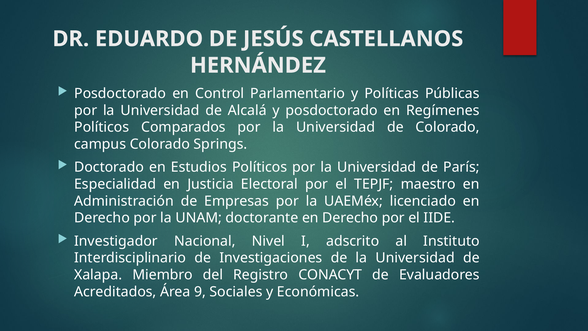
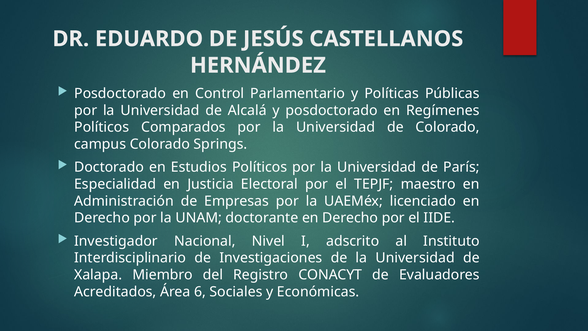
9: 9 -> 6
